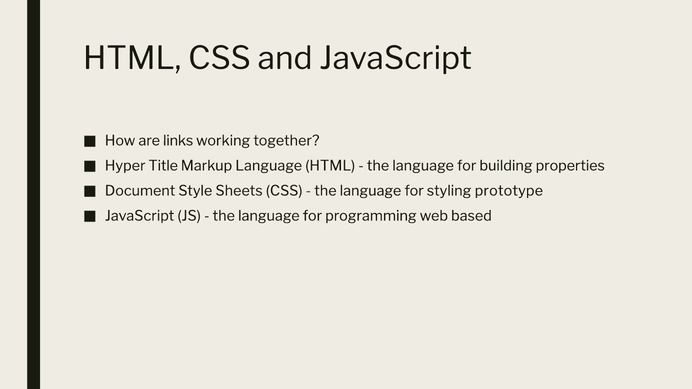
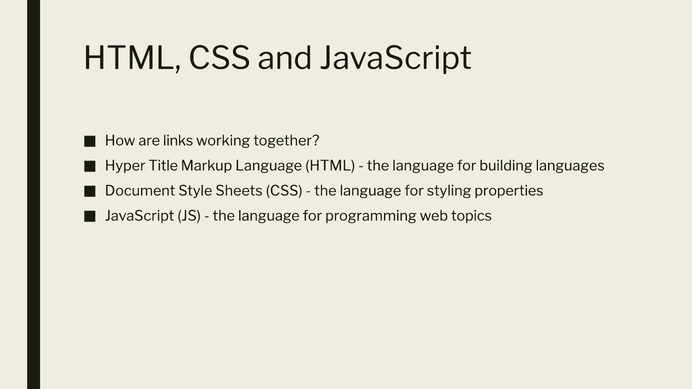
properties: properties -> languages
prototype: prototype -> properties
based: based -> topics
